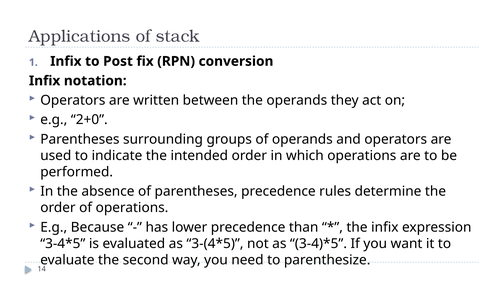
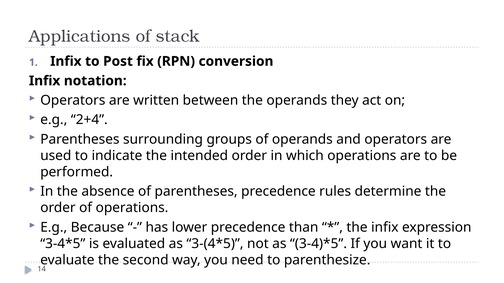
2+0: 2+0 -> 2+4
